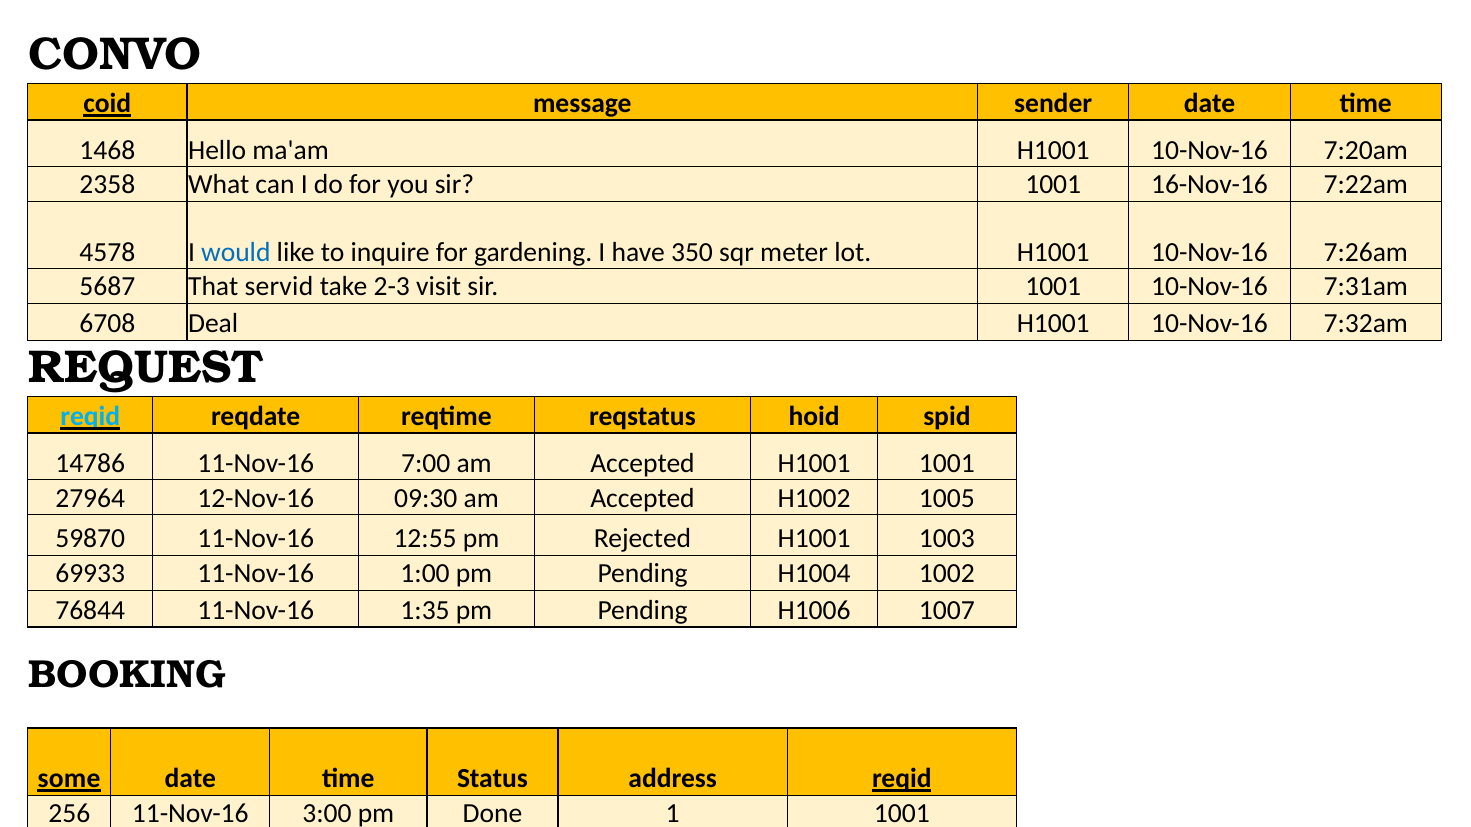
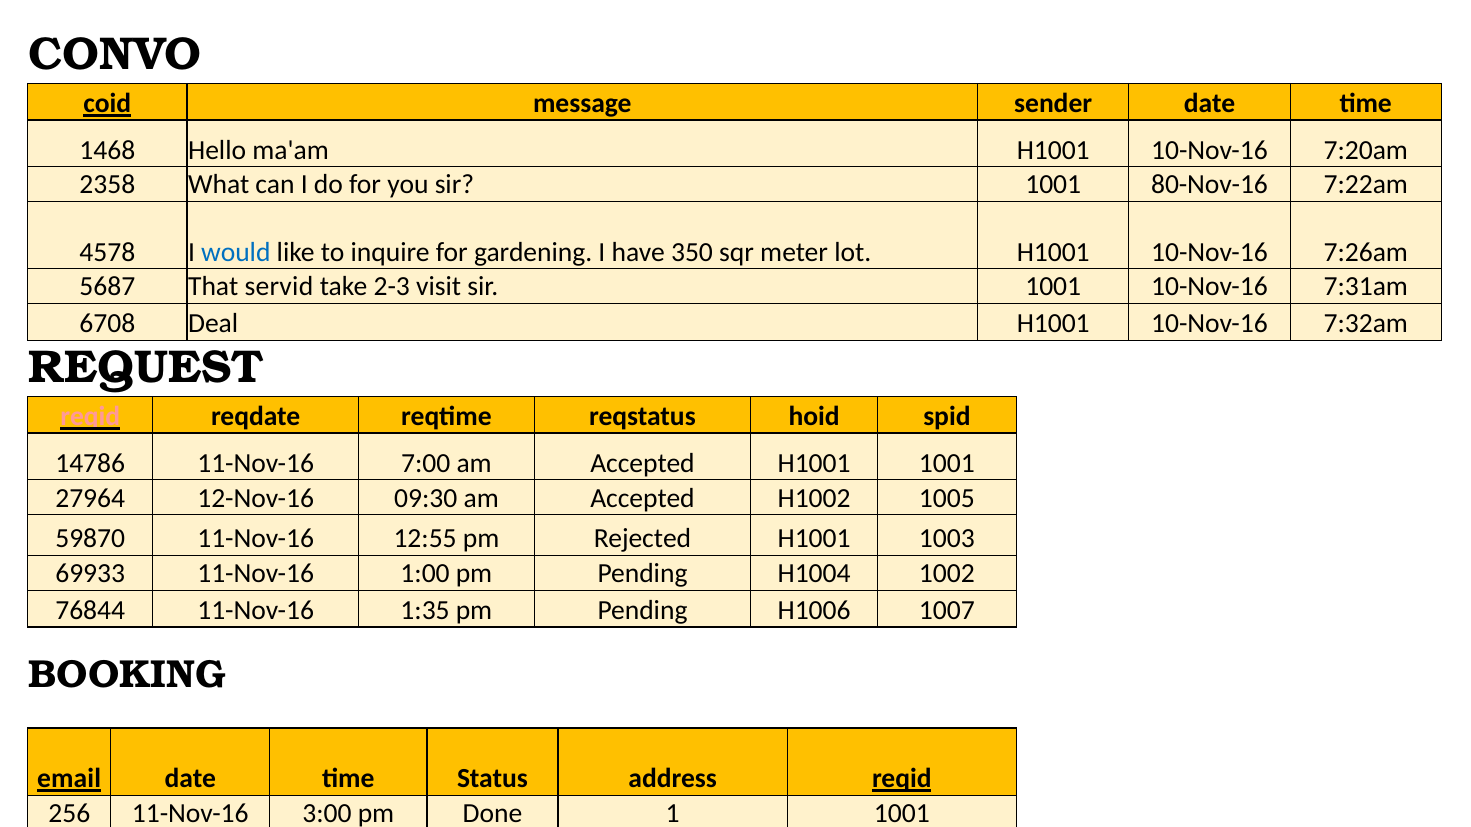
16-Nov-16: 16-Nov-16 -> 80-Nov-16
reqid at (90, 417) colour: light blue -> pink
some: some -> email
